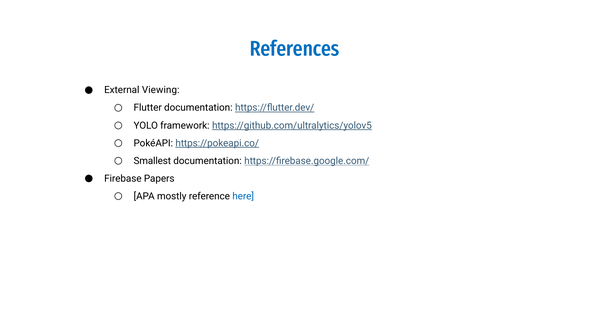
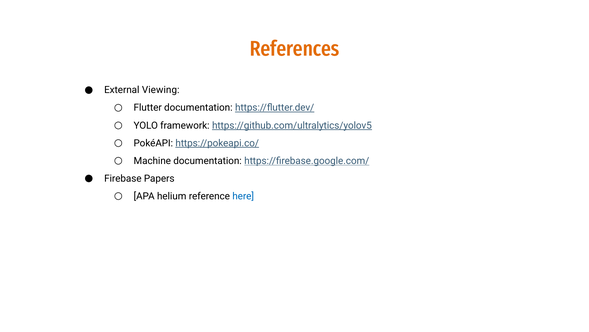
References colour: blue -> orange
Smallest: Smallest -> Machine
mostly: mostly -> helium
